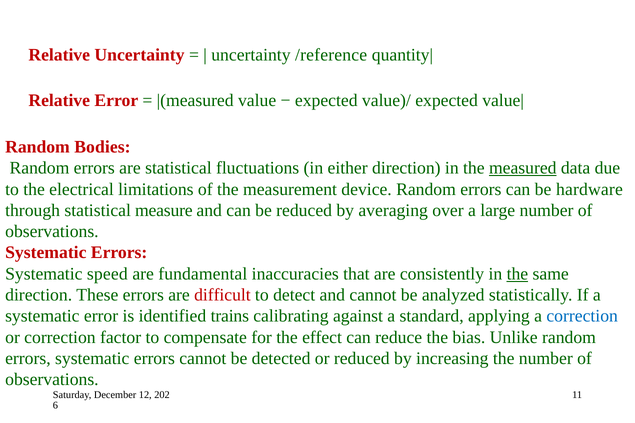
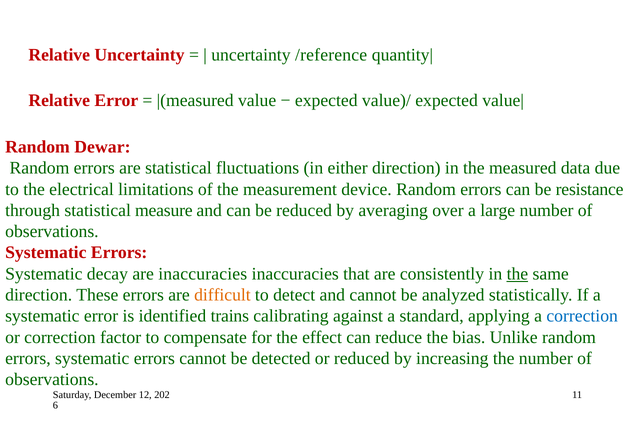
Bodies: Bodies -> Dewar
measured underline: present -> none
hardware: hardware -> resistance
speed: speed -> decay
are fundamental: fundamental -> inaccuracies
difficult colour: red -> orange
